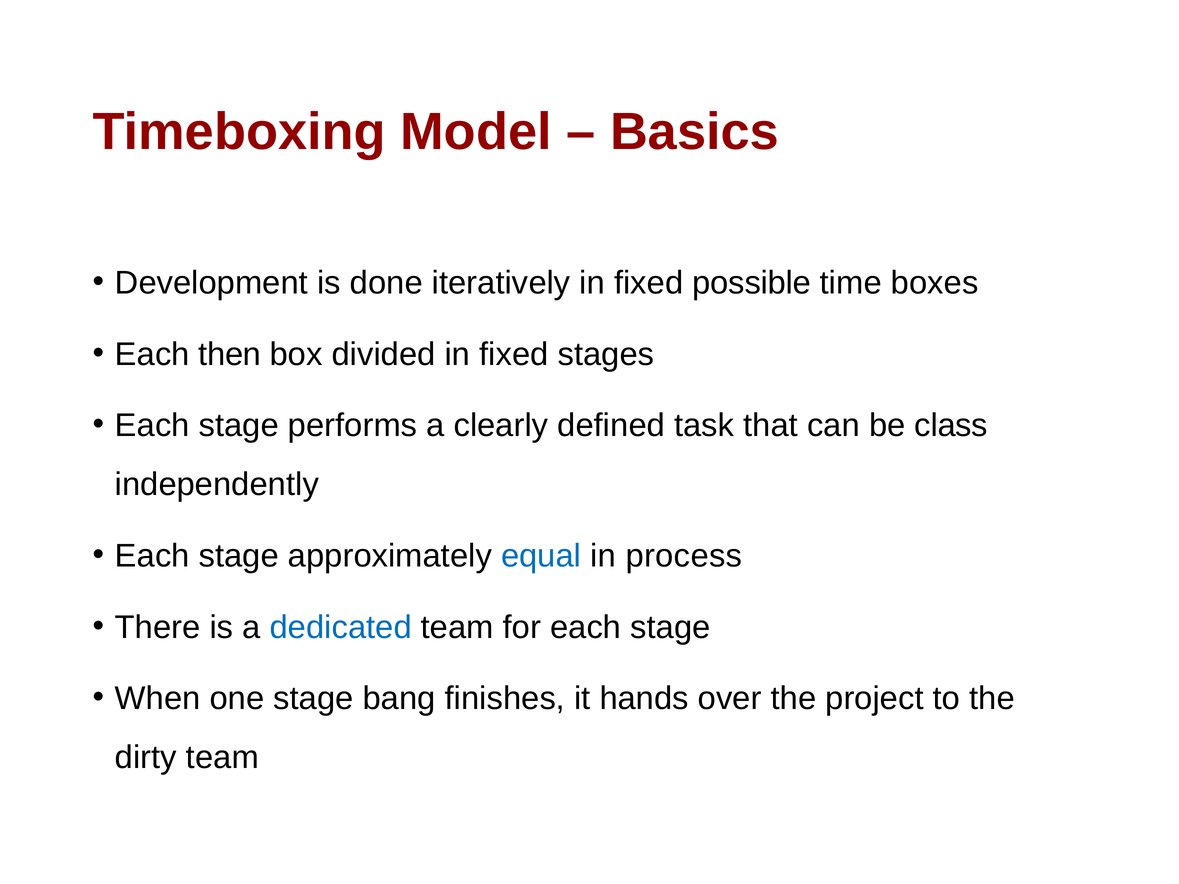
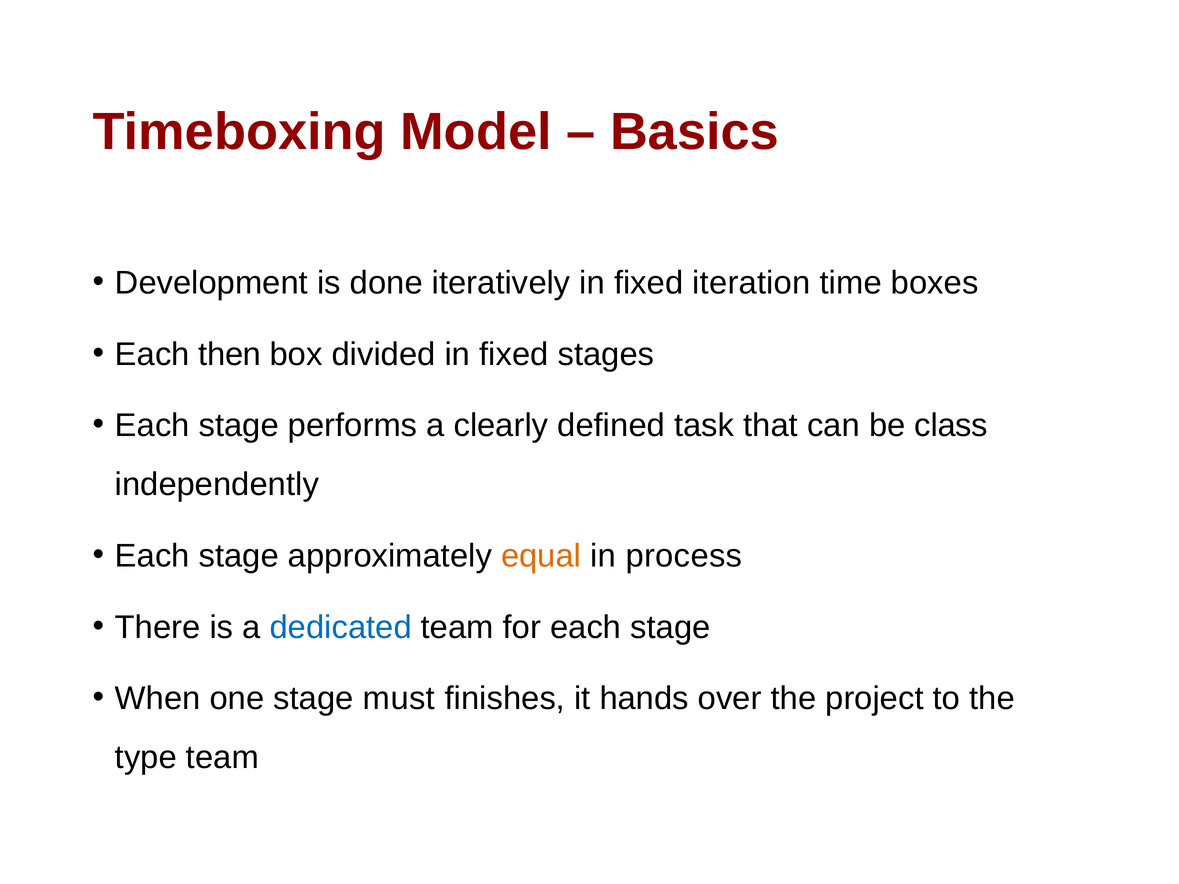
possible: possible -> iteration
equal colour: blue -> orange
bang: bang -> must
dirty: dirty -> type
